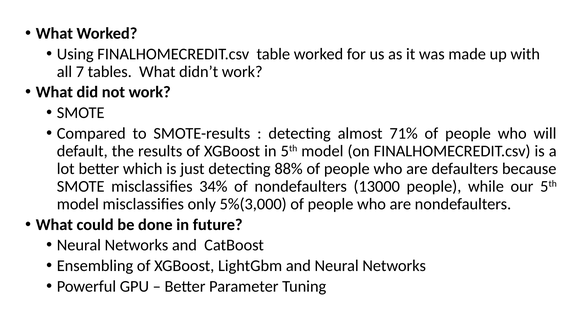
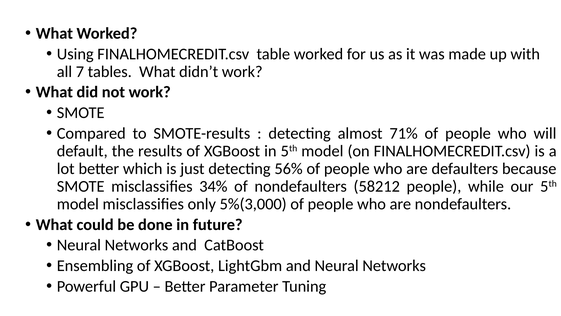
88%: 88% -> 56%
13000: 13000 -> 58212
